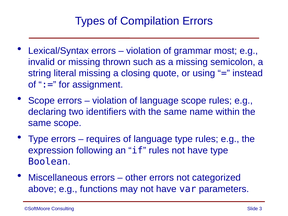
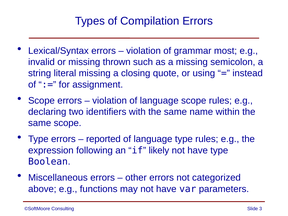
requires: requires -> reported
if rules: rules -> likely
